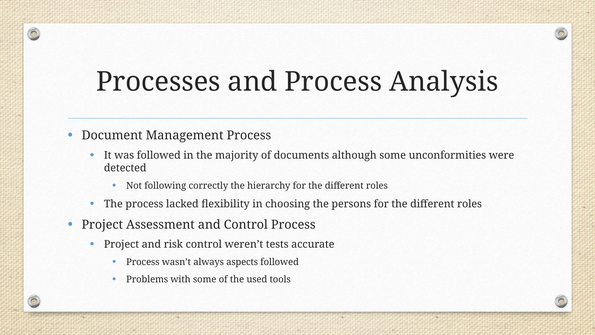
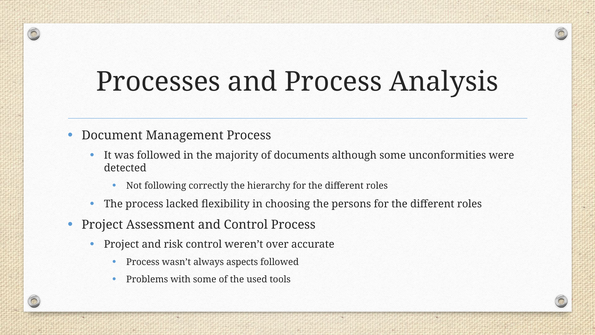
tests: tests -> over
